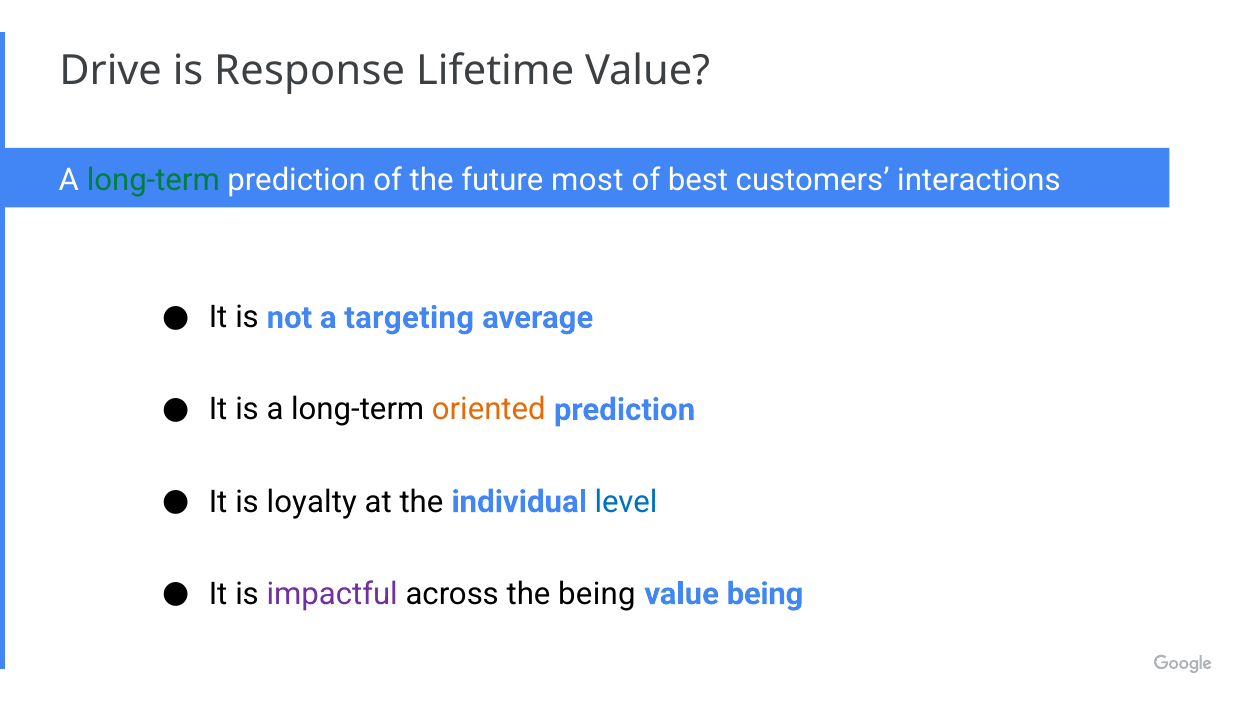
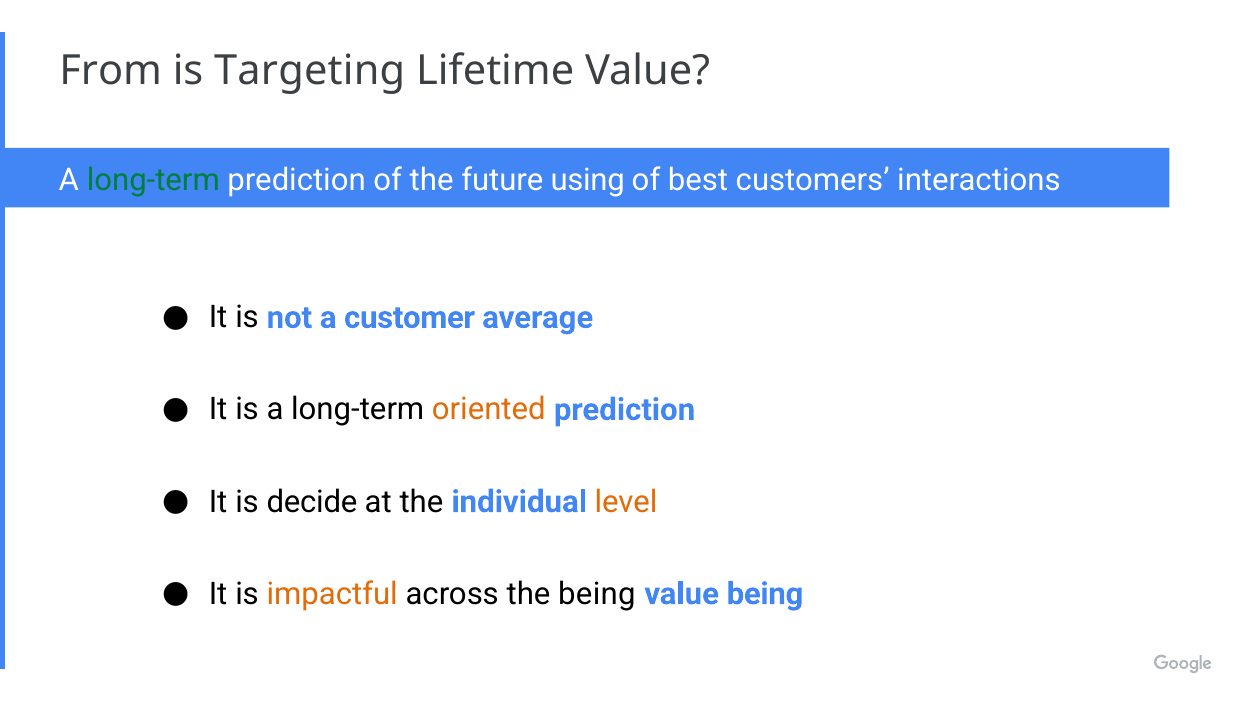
Drive: Drive -> From
Response: Response -> Targeting
most: most -> using
targeting: targeting -> customer
loyalty: loyalty -> decide
level colour: blue -> orange
impactful colour: purple -> orange
